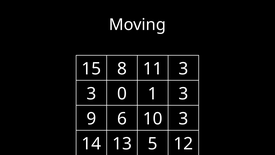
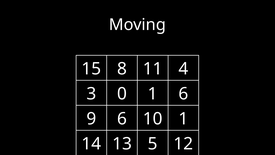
11 3: 3 -> 4
1 3: 3 -> 6
3 at (183, 119): 3 -> 1
